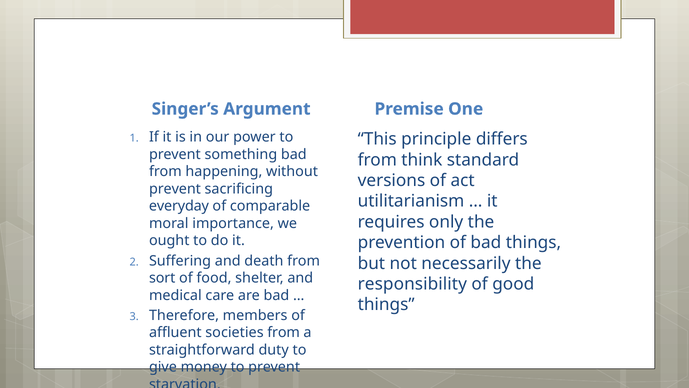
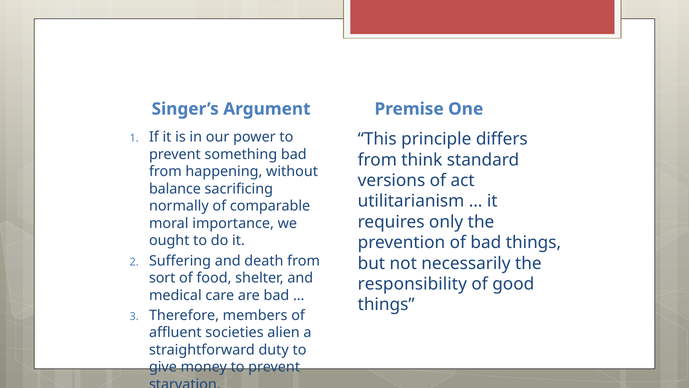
prevent at (175, 189): prevent -> balance
everyday: everyday -> normally
societies from: from -> alien
